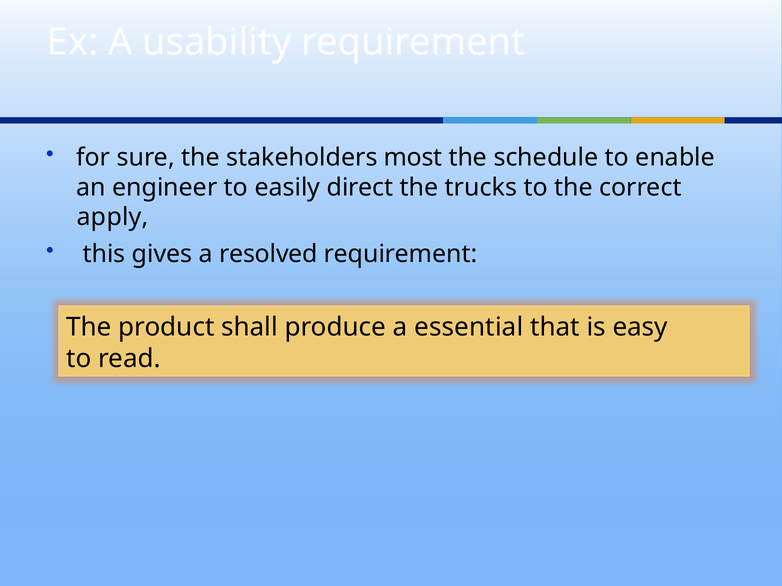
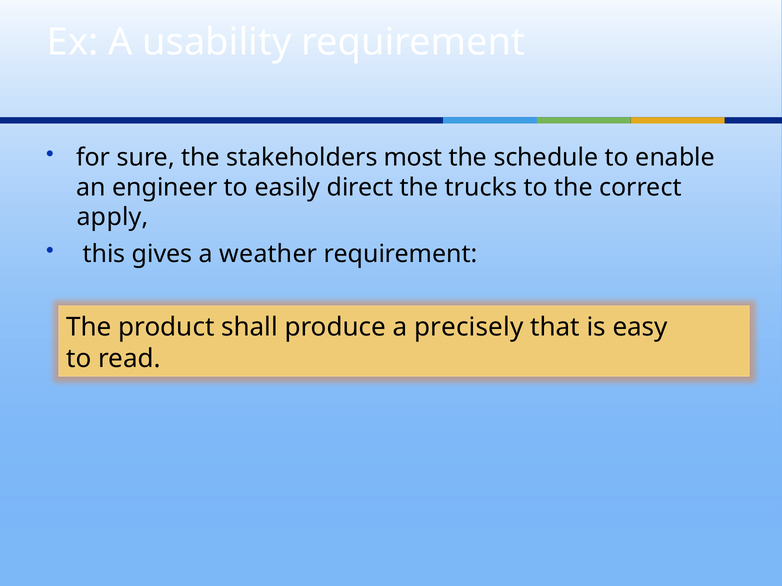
resolved: resolved -> weather
essential: essential -> precisely
